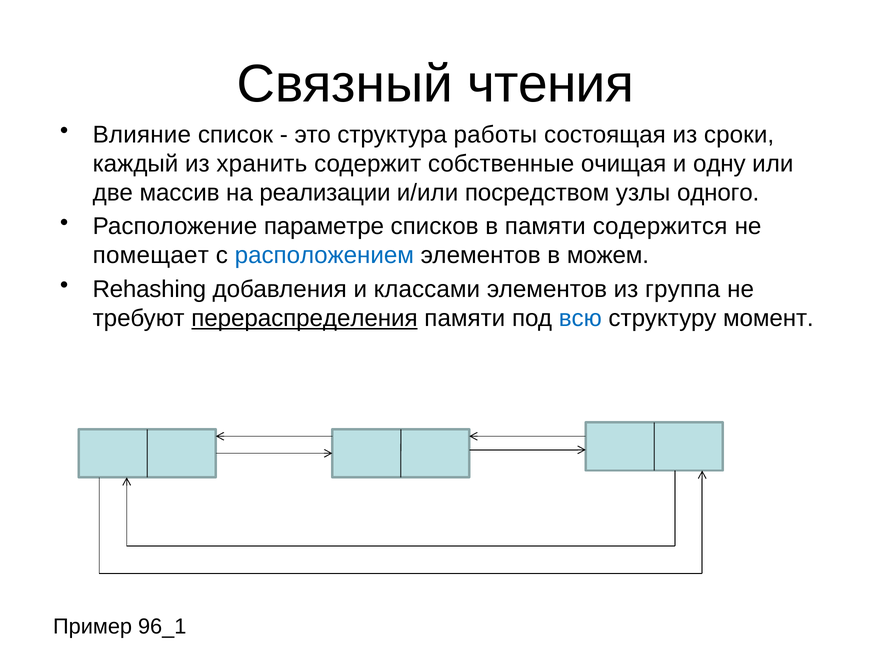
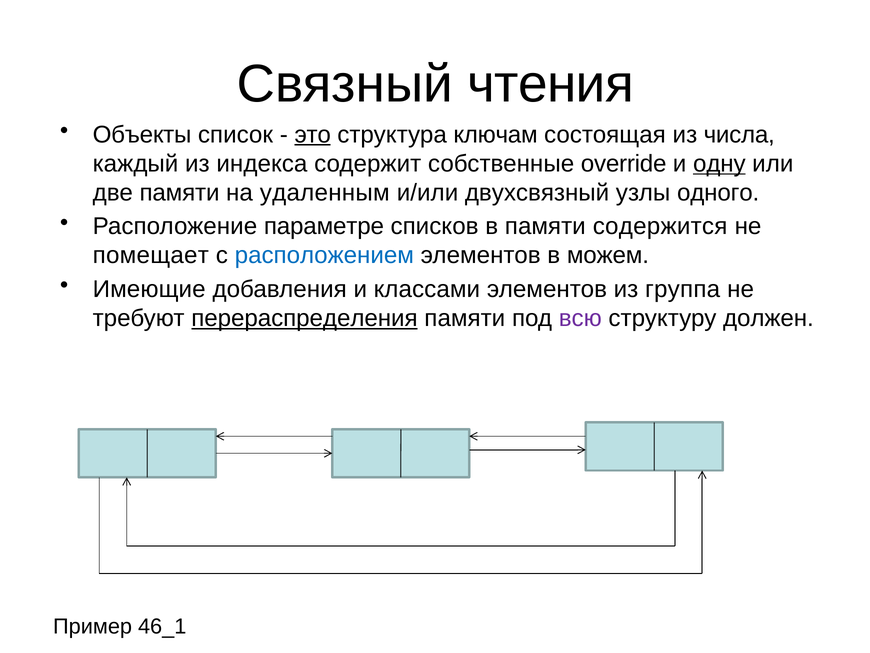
Влияние: Влияние -> Объекты
это underline: none -> present
работы: работы -> ключам
сроки: сроки -> числа
хранить: хранить -> индекса
очищая: очищая -> override
одну underline: none -> present
две массив: массив -> памяти
реализации: реализации -> удаленным
посредством: посредством -> двухсвязный
Rehashing: Rehashing -> Имеющие
всю colour: blue -> purple
момент: момент -> должен
96_1: 96_1 -> 46_1
